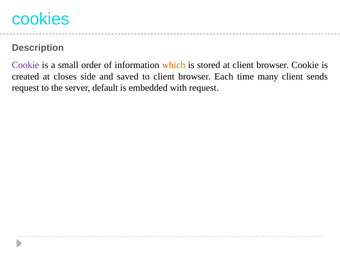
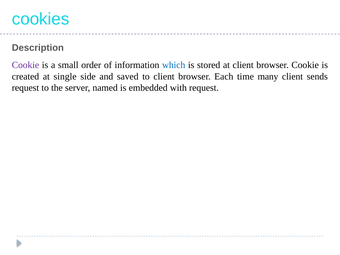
which colour: orange -> blue
closes: closes -> single
default: default -> named
